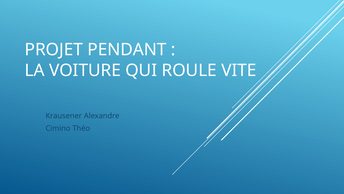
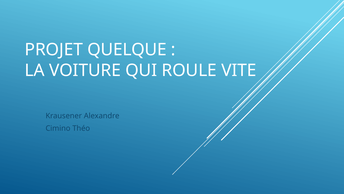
PENDANT: PENDANT -> QUELQUE
